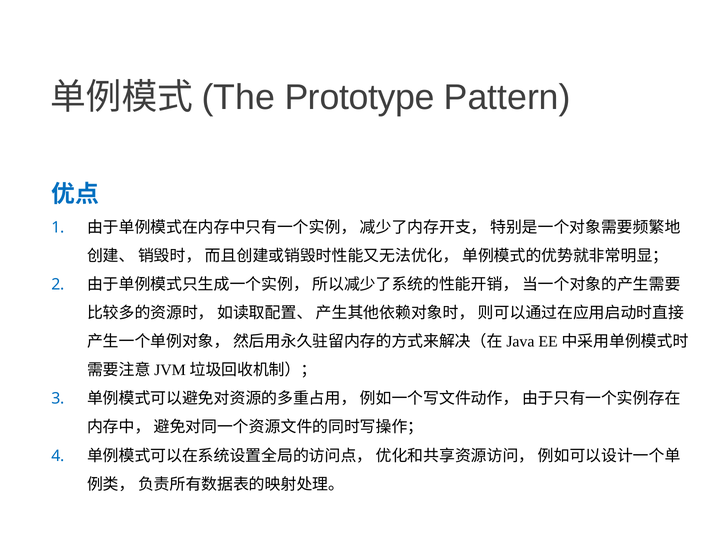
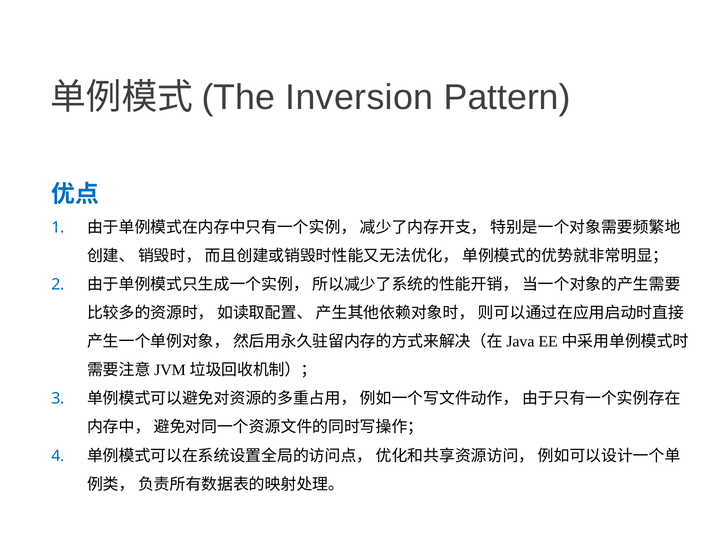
Prototype: Prototype -> Inversion
